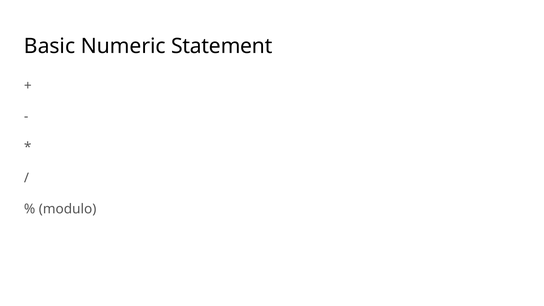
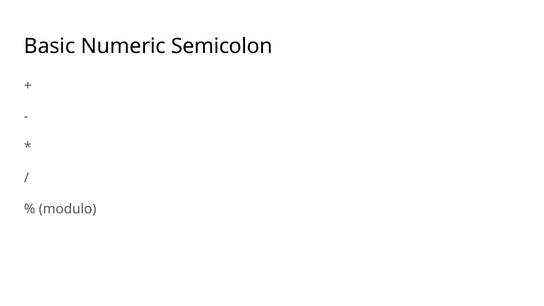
Statement: Statement -> Semicolon
